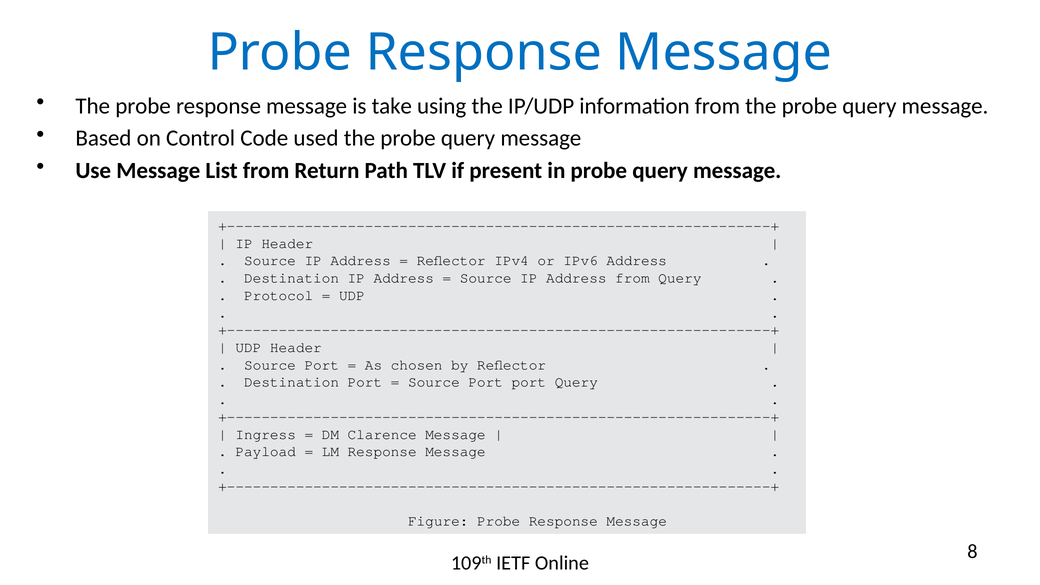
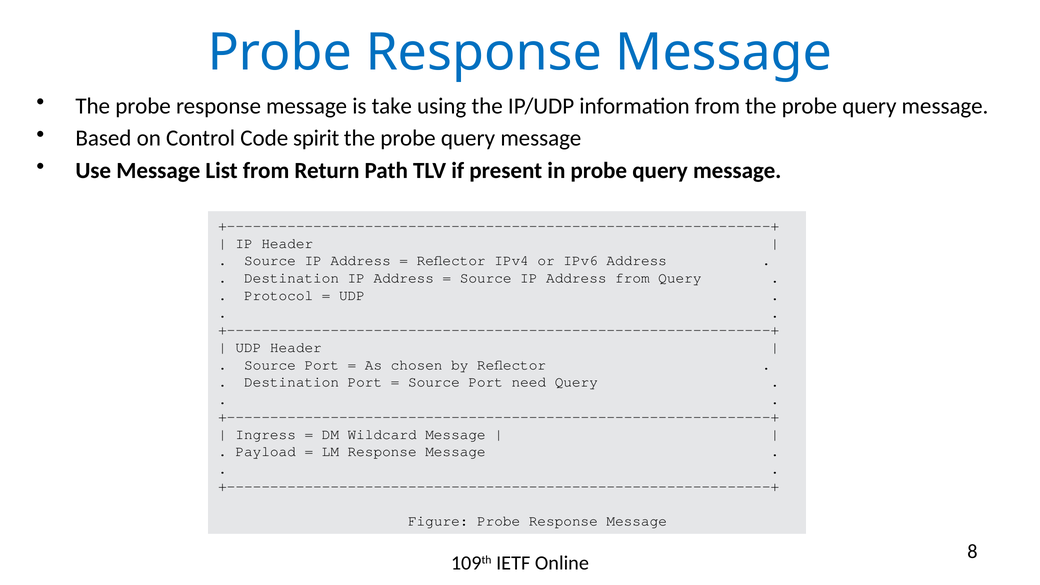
used: used -> spirit
Port port: port -> need
Clarence: Clarence -> Wildcard
